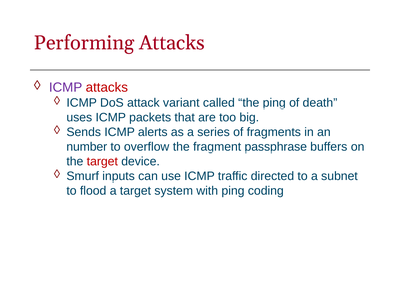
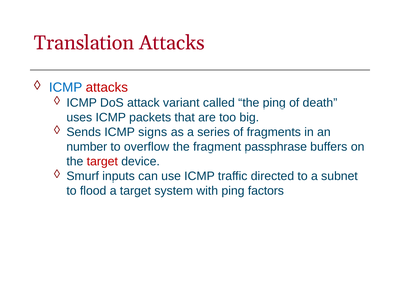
Performing: Performing -> Translation
ICMP at (66, 88) colour: purple -> blue
alerts: alerts -> signs
coding: coding -> factors
